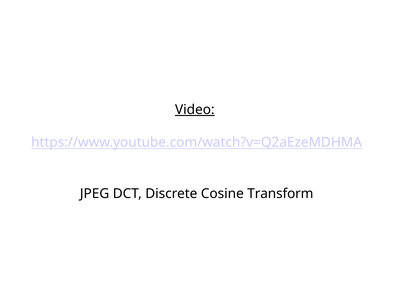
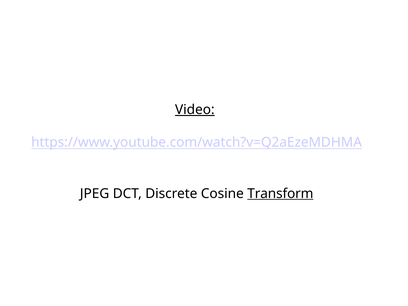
Transform underline: none -> present
